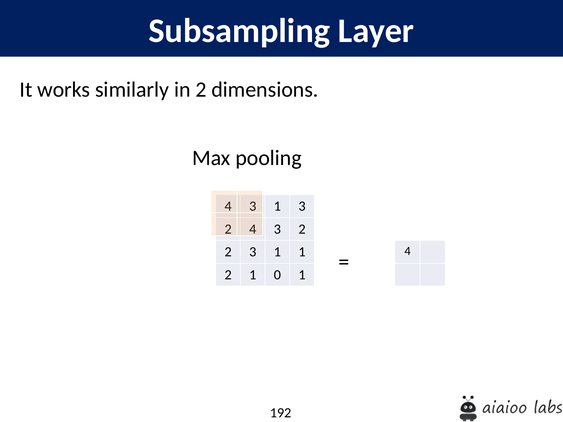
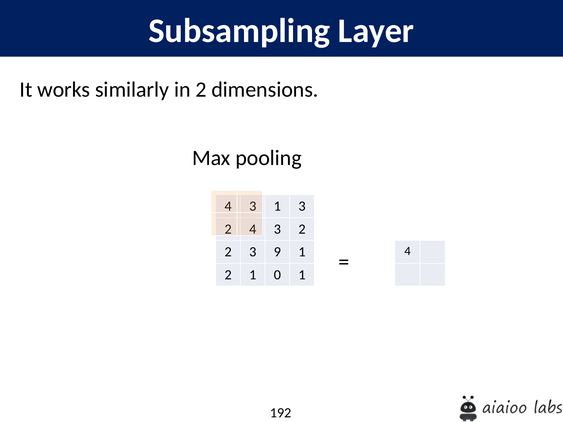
2 3 1: 1 -> 9
